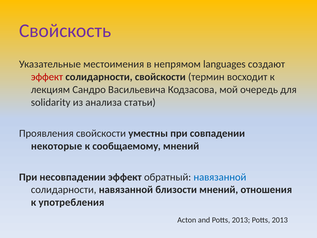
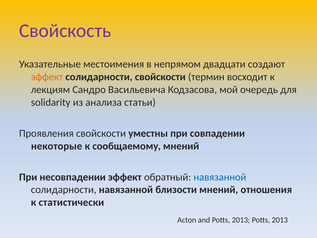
languages: languages -> двадцати
эффект at (47, 77) colour: red -> orange
употребления: употребления -> статистически
